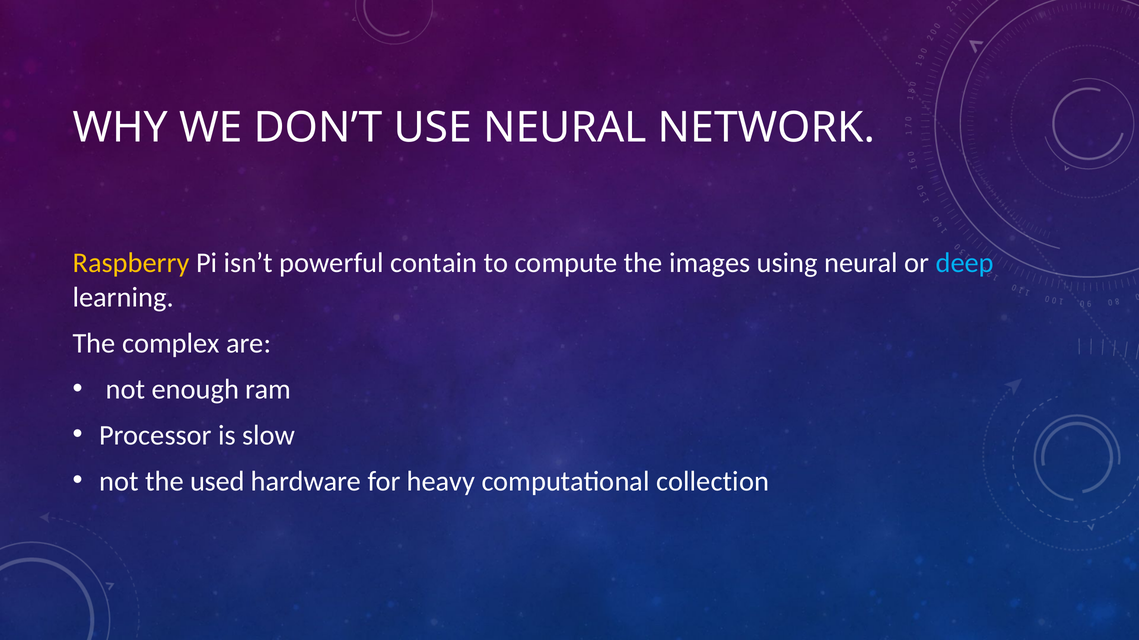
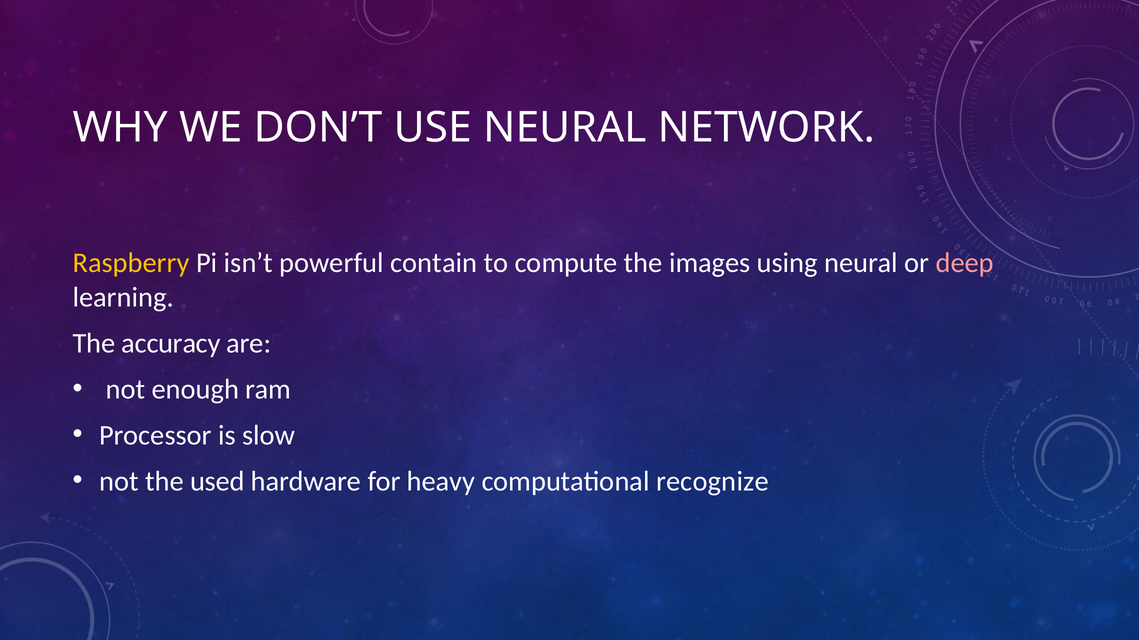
deep colour: light blue -> pink
complex: complex -> accuracy
collection: collection -> recognize
